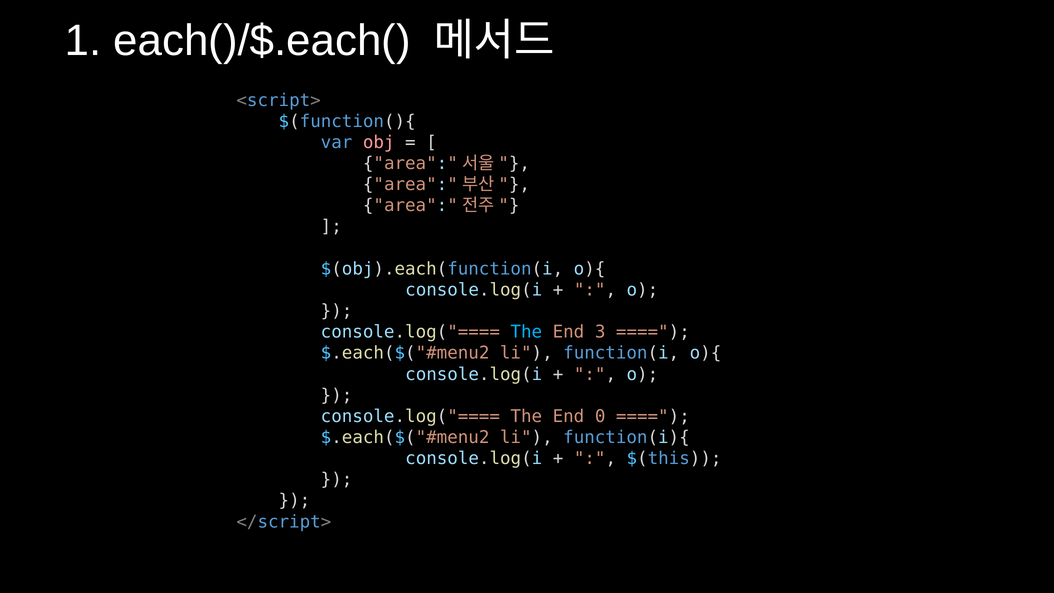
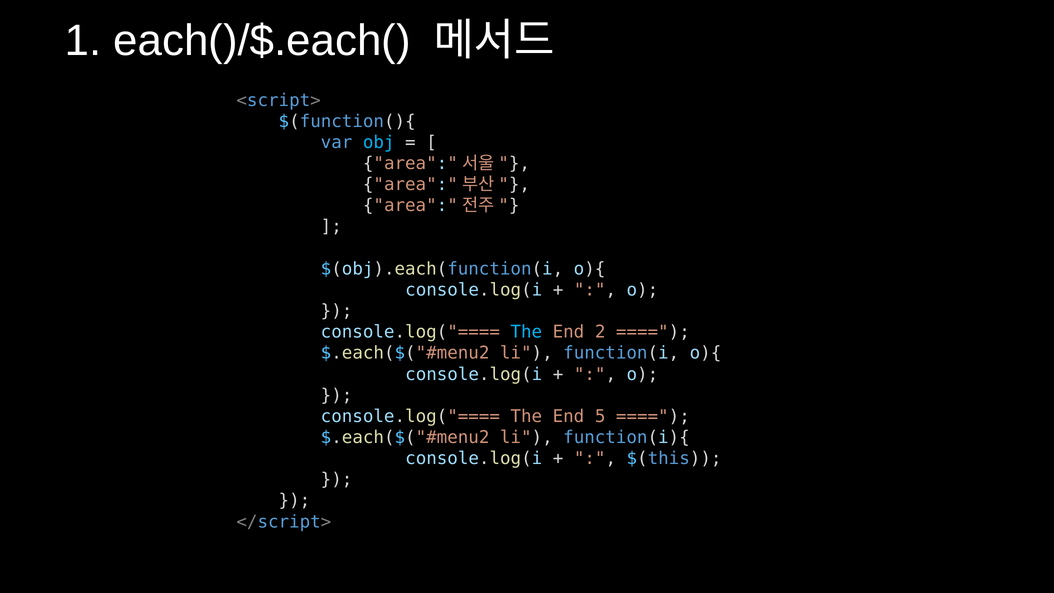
obj colour: pink -> light blue
3: 3 -> 2
0: 0 -> 5
